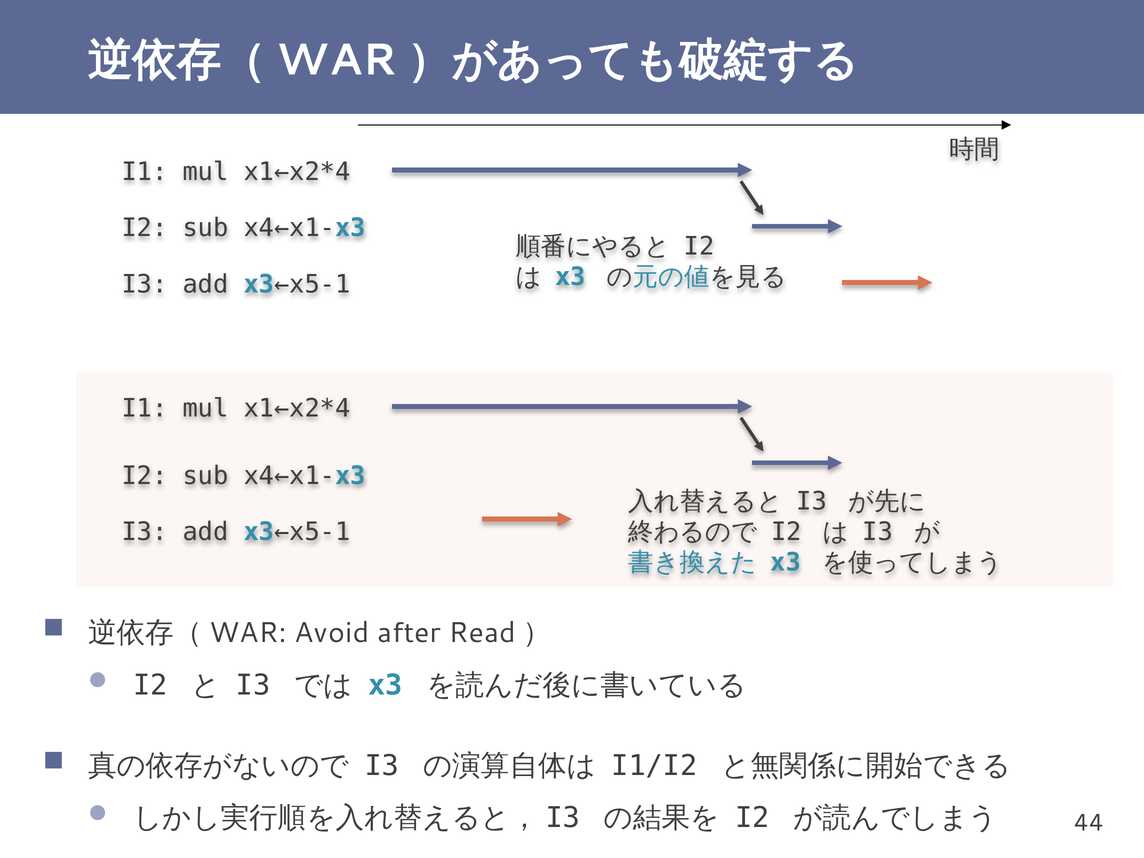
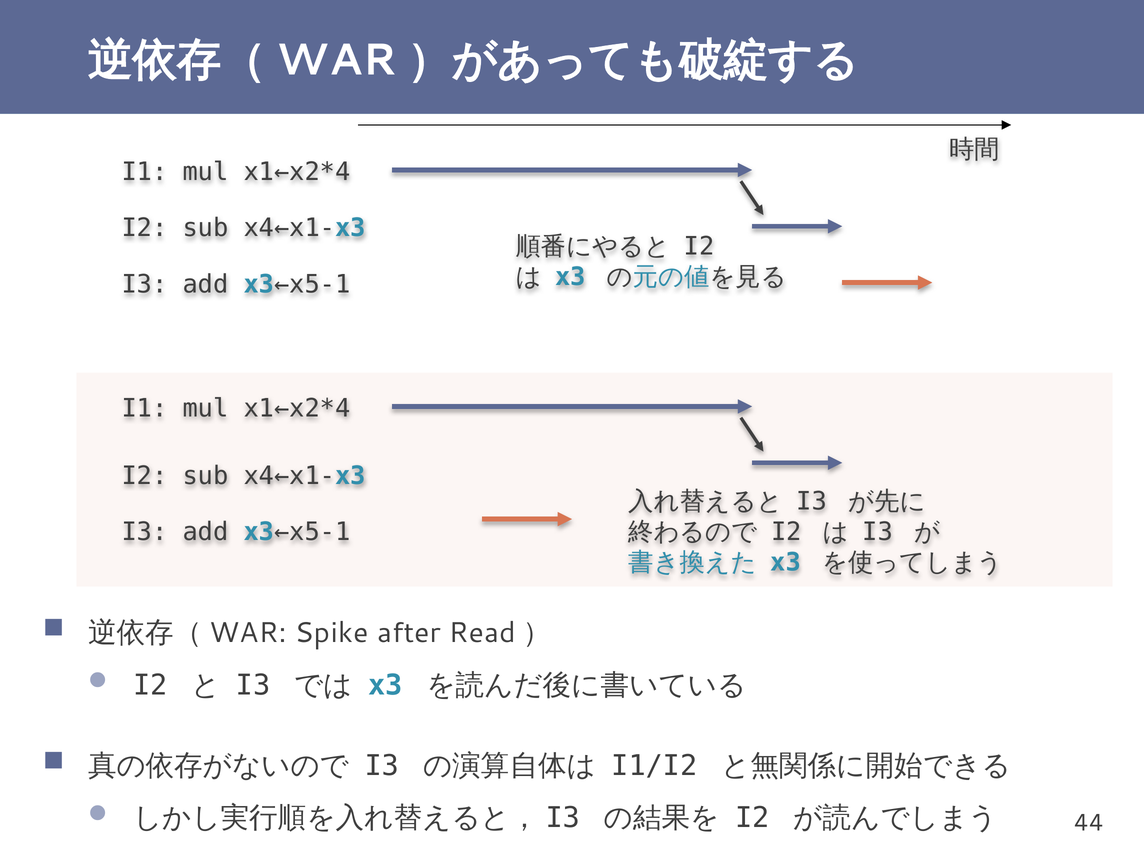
Avoid: Avoid -> Spike
